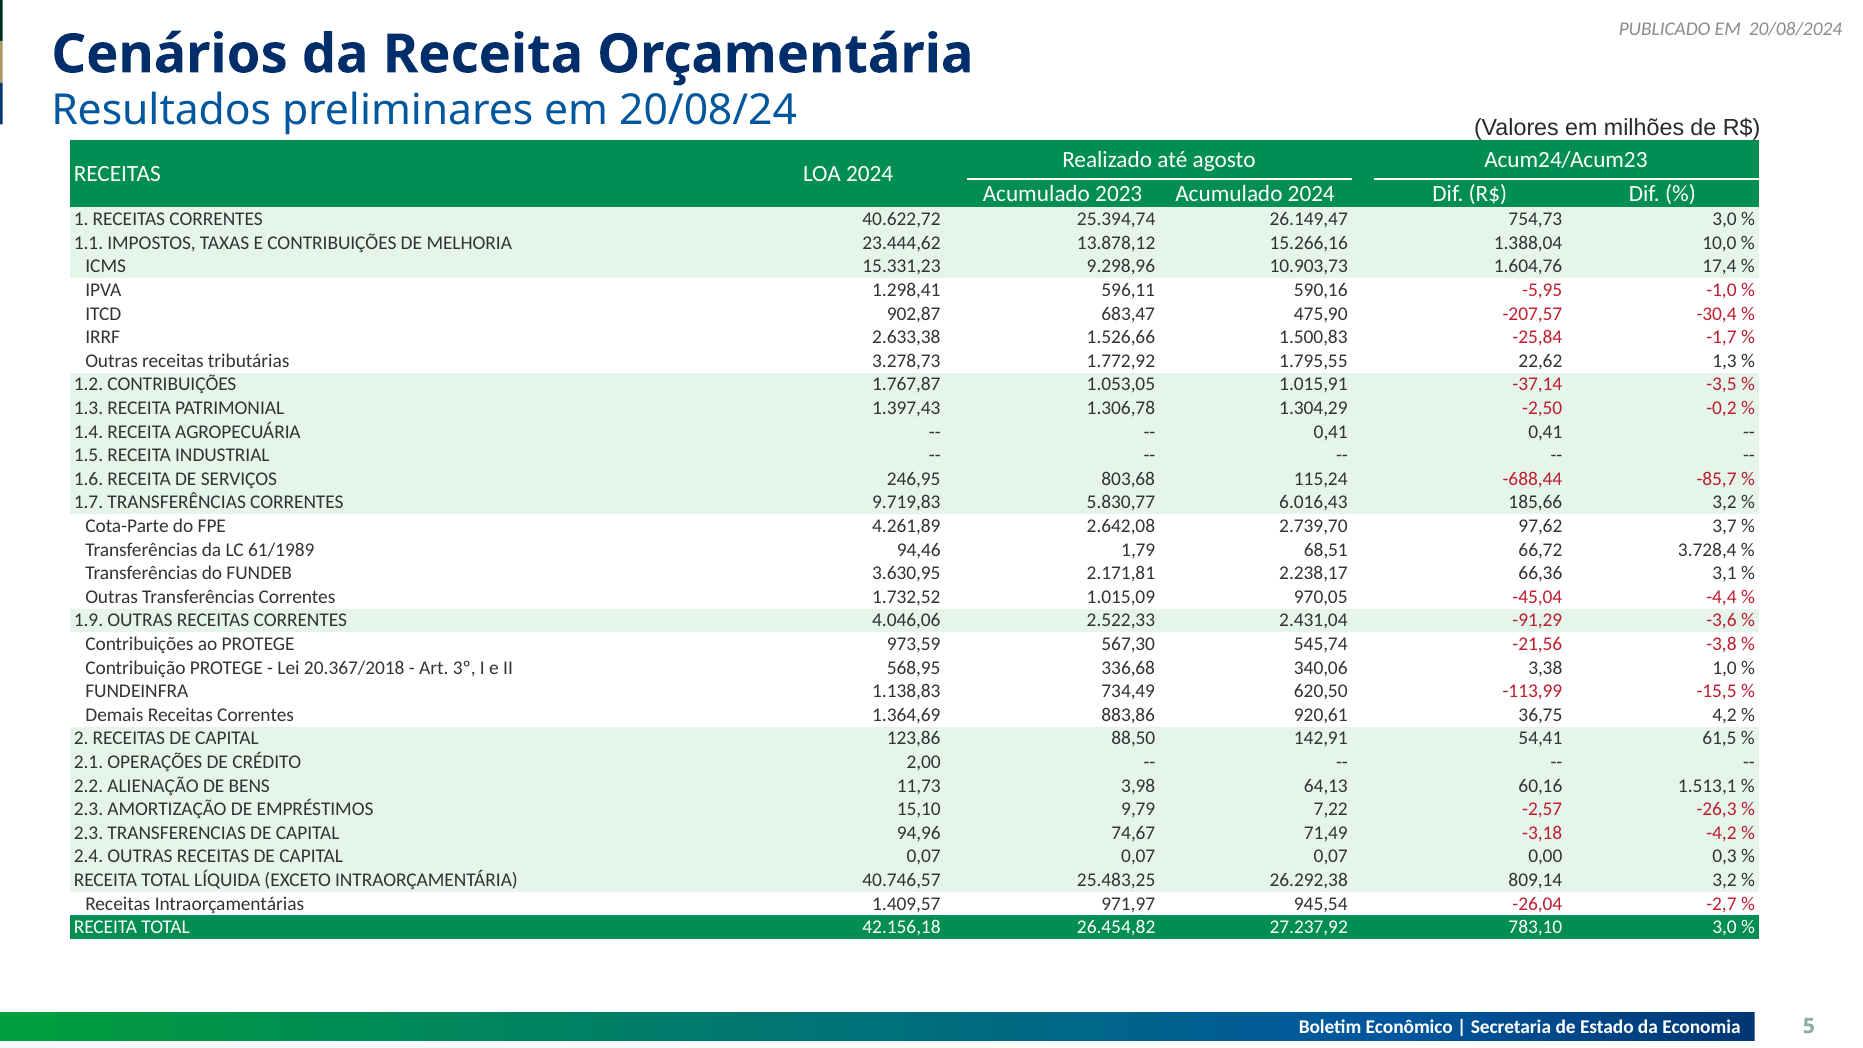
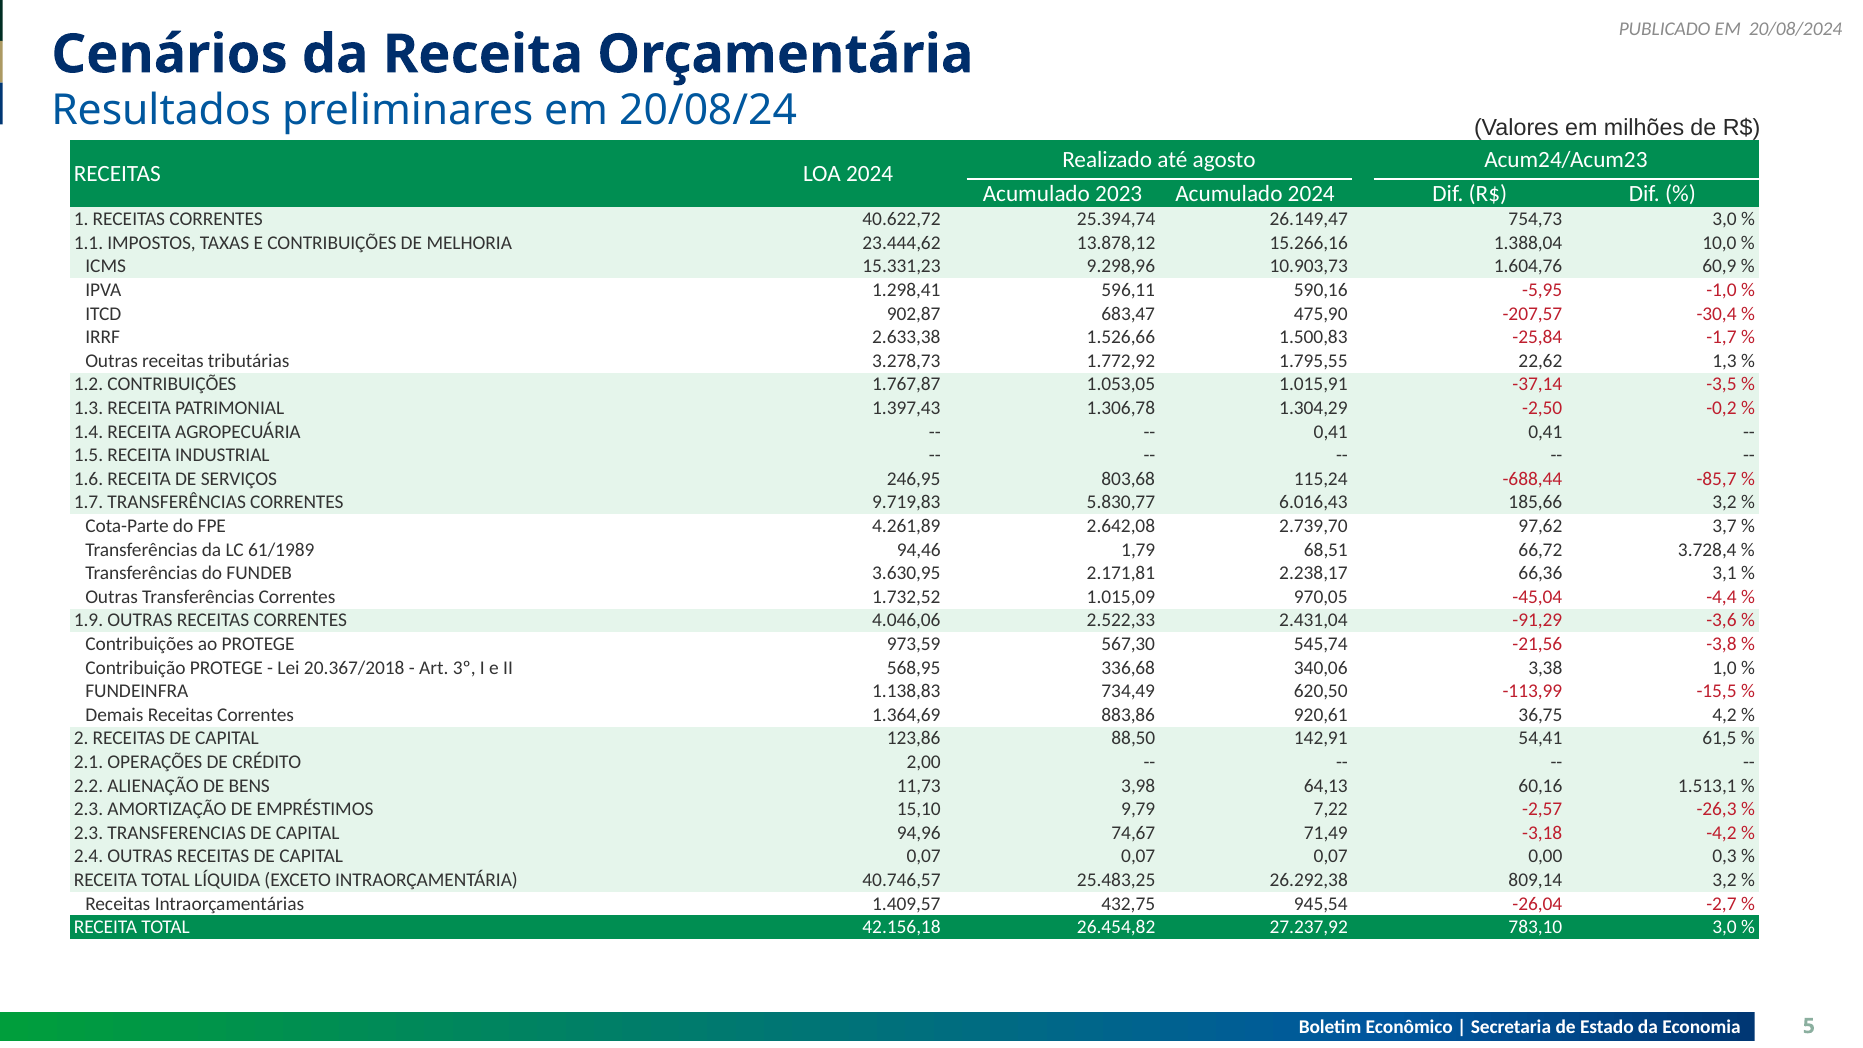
17,4: 17,4 -> 60,9
971,97: 971,97 -> 432,75
